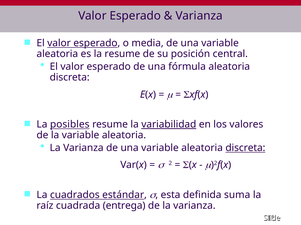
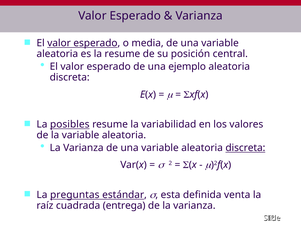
fórmula: fórmula -> ejemplo
variabilidad underline: present -> none
cuadrados: cuadrados -> preguntas
suma: suma -> venta
